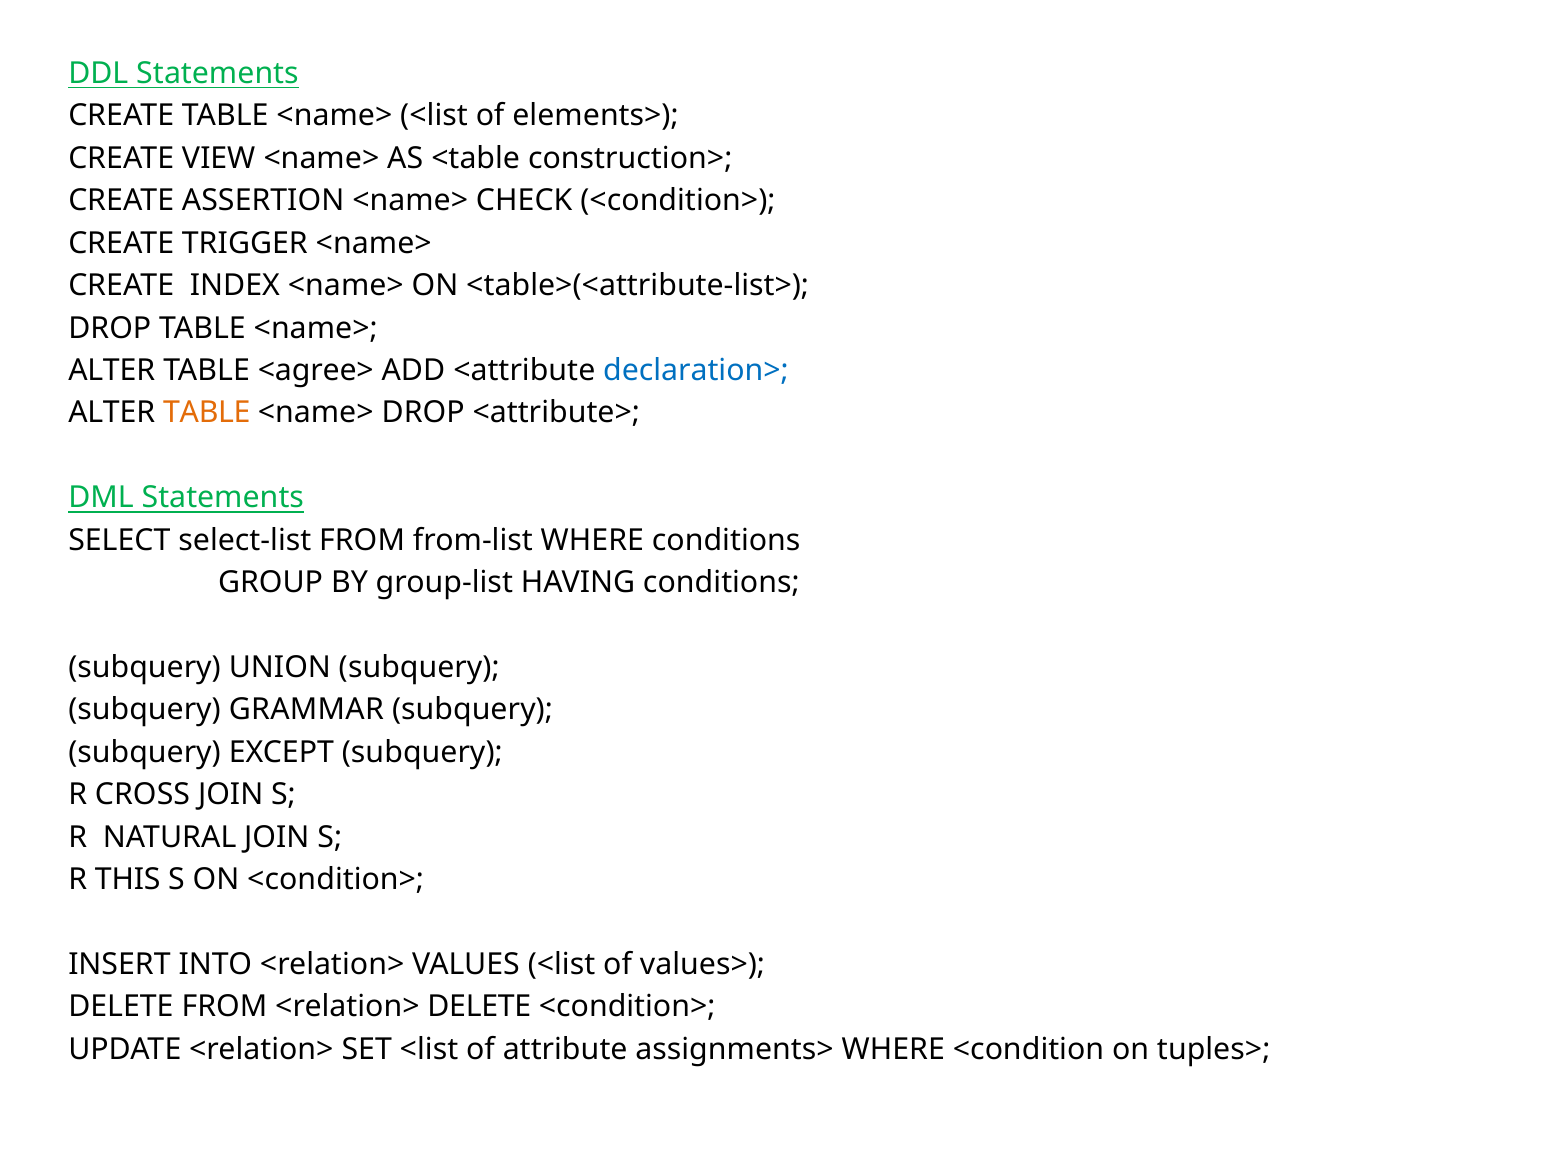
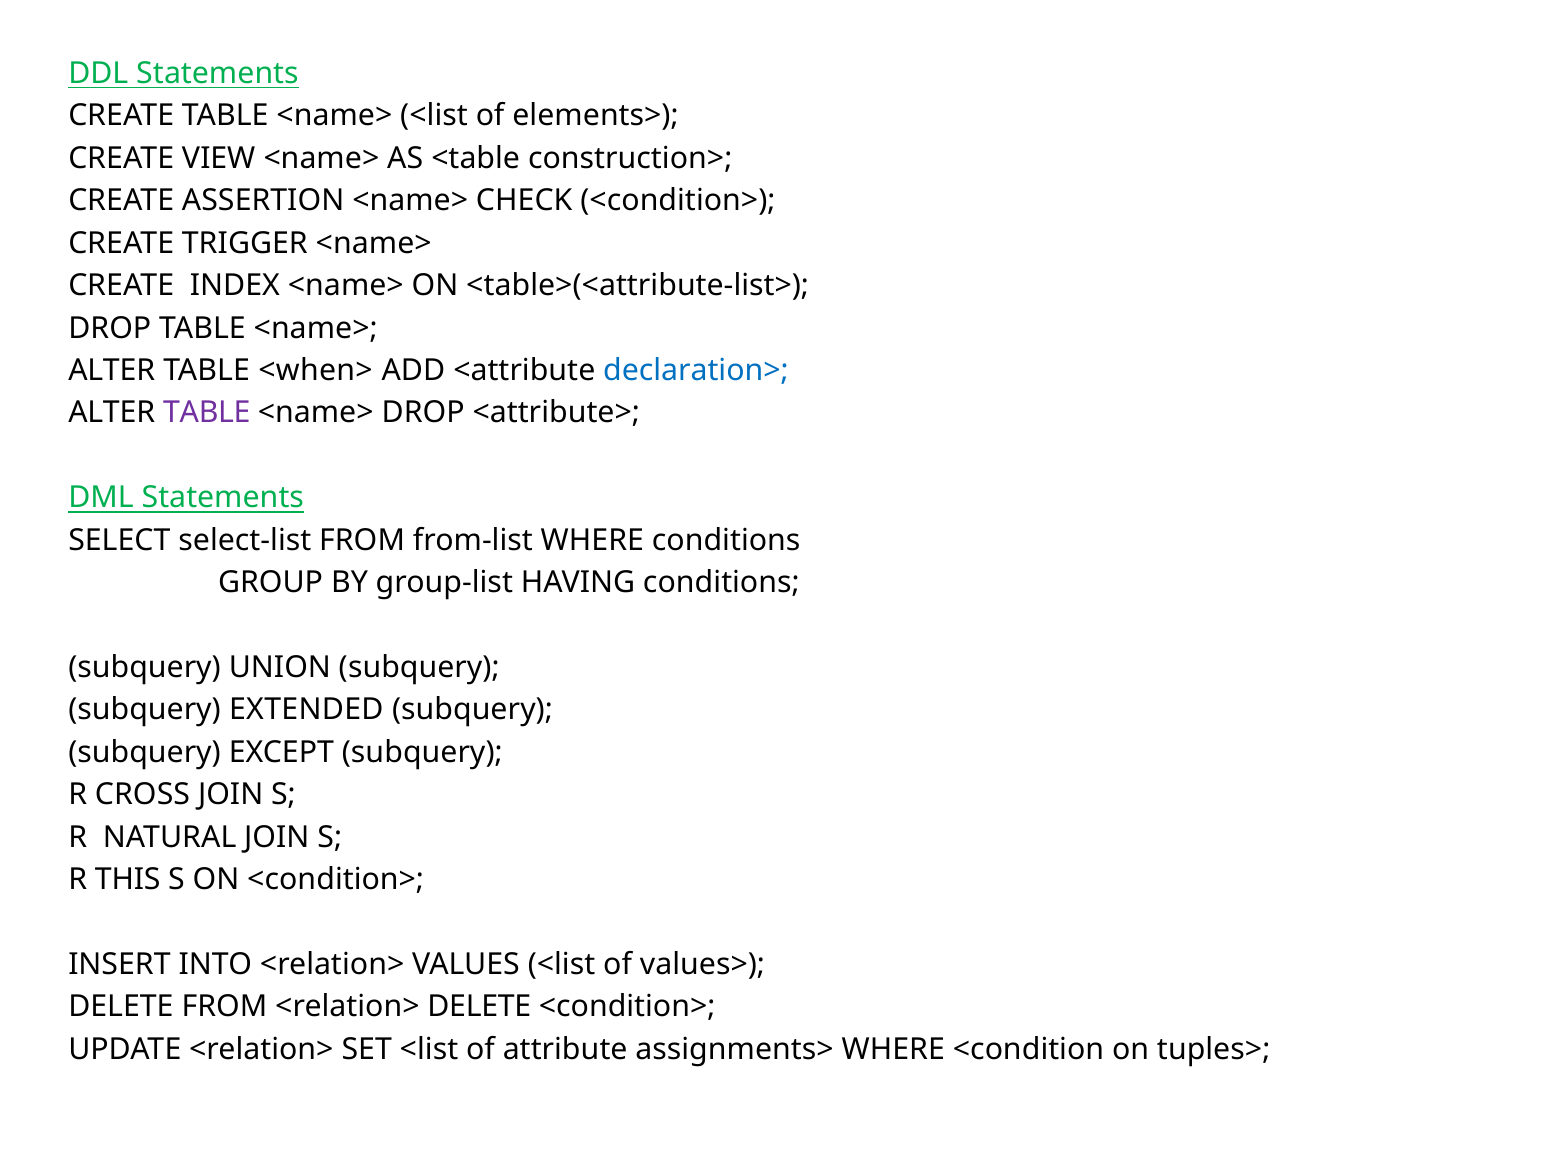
<agree>: <agree> -> <when>
TABLE at (207, 413) colour: orange -> purple
GRAMMAR: GRAMMAR -> EXTENDED
